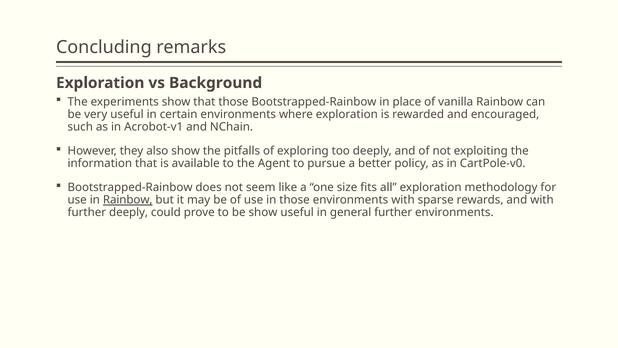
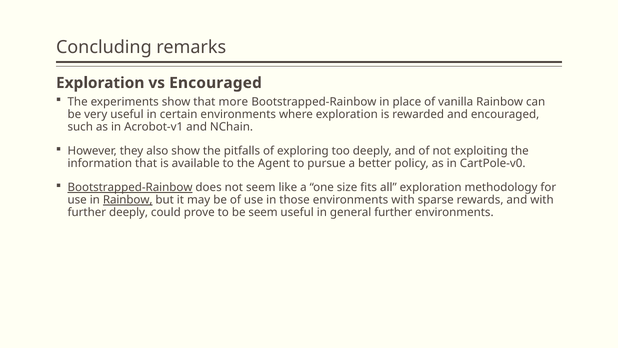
vs Background: Background -> Encouraged
that those: those -> more
Bootstrapped-Rainbow at (130, 187) underline: none -> present
be show: show -> seem
